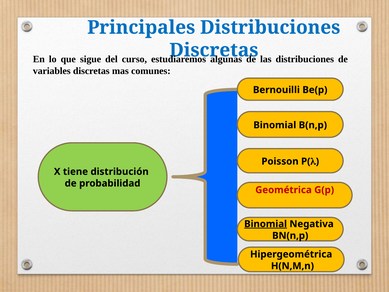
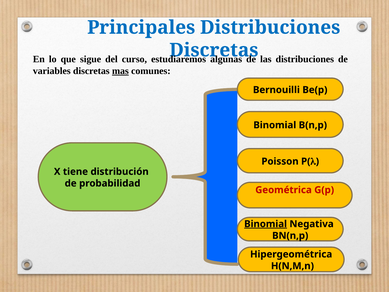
mas underline: none -> present
